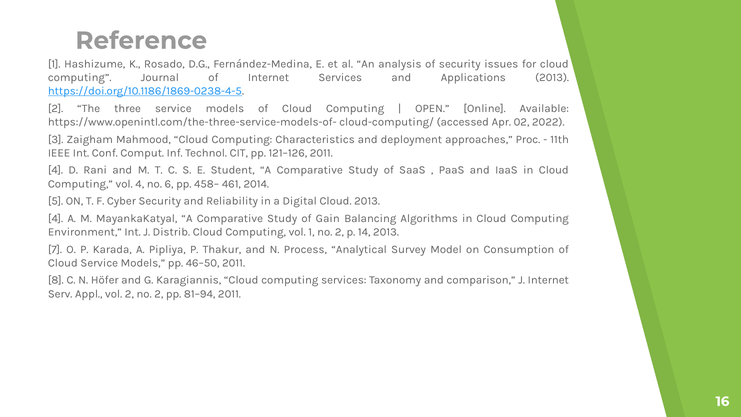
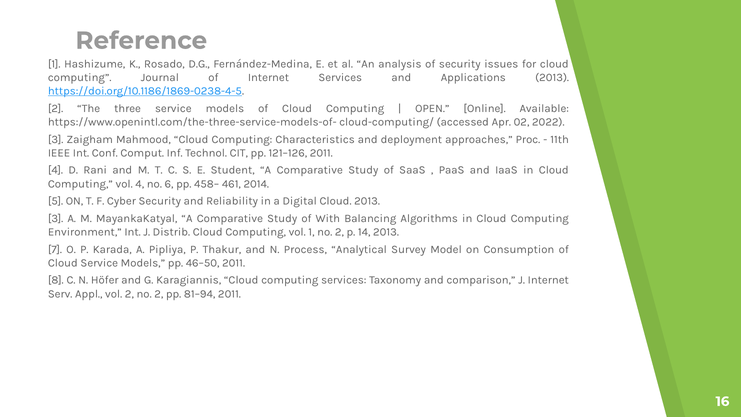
4 at (55, 218): 4 -> 3
Gain: Gain -> With
